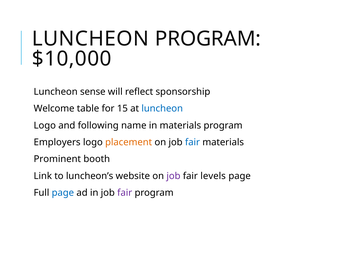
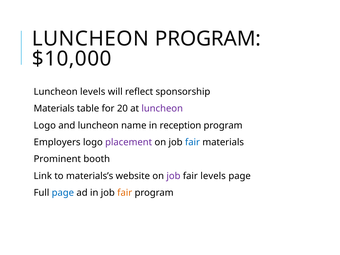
Luncheon sense: sense -> levels
Welcome at (54, 109): Welcome -> Materials
15: 15 -> 20
luncheon at (162, 109) colour: blue -> purple
and following: following -> luncheon
in materials: materials -> reception
placement colour: orange -> purple
luncheon’s: luncheon’s -> materials’s
fair at (125, 193) colour: purple -> orange
